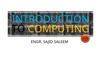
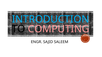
COMPUTING colour: yellow -> pink
